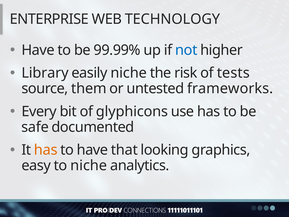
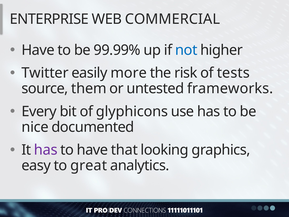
TECHNOLOGY: TECHNOLOGY -> COMMERCIAL
Library: Library -> Twitter
easily niche: niche -> more
safe: safe -> nice
has at (46, 150) colour: orange -> purple
to niche: niche -> great
